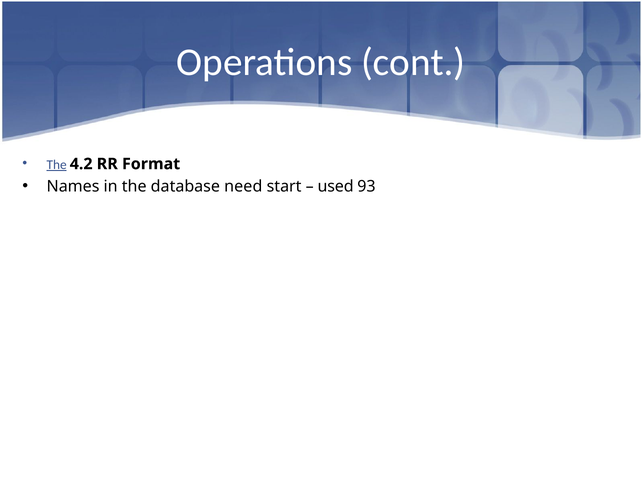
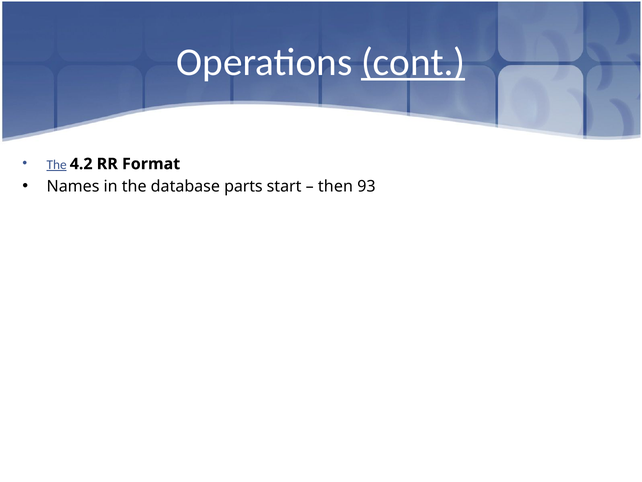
cont underline: none -> present
need: need -> parts
used: used -> then
